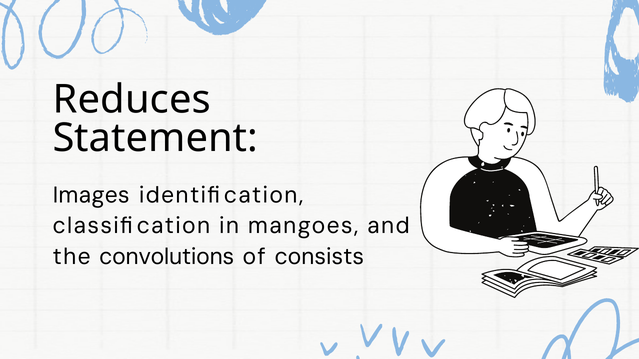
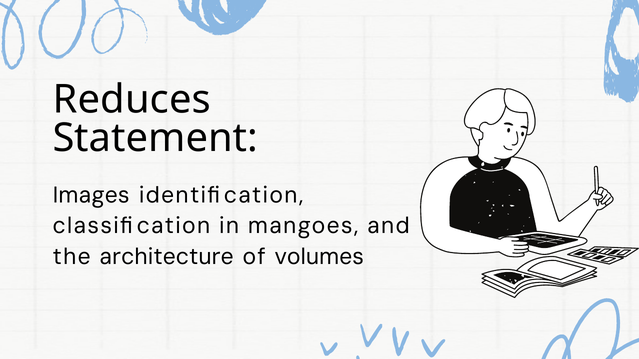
convolutions: convolutions -> architecture
consists: consists -> volumes
